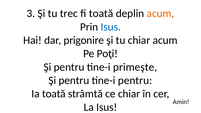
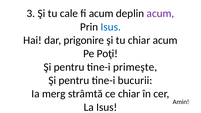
trec: trec -> cale
fi toată: toată -> acum
acum at (160, 13) colour: orange -> purple
tine-i pentru: pentru -> bucurii
Ia toată: toată -> merg
